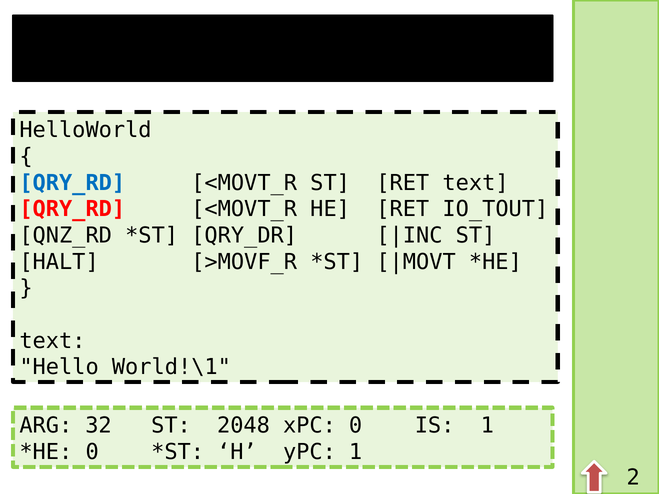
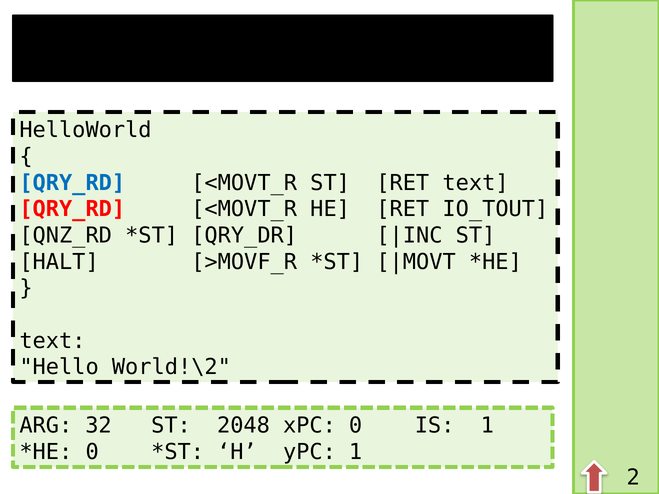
World!\1: World!\1 -> World!\2
